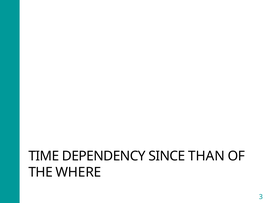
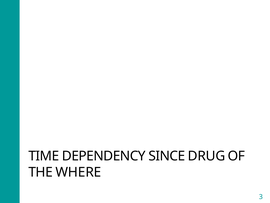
THAN: THAN -> DRUG
